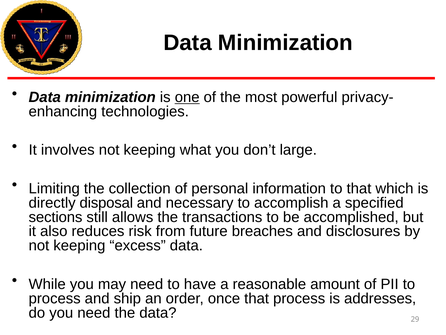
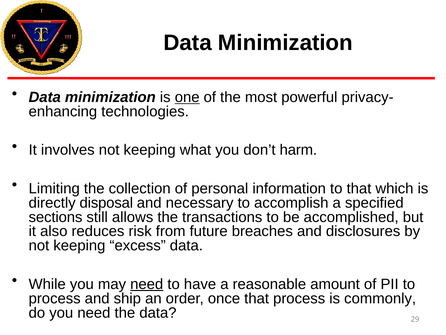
large: large -> harm
need at (147, 284) underline: none -> present
addresses: addresses -> commonly
